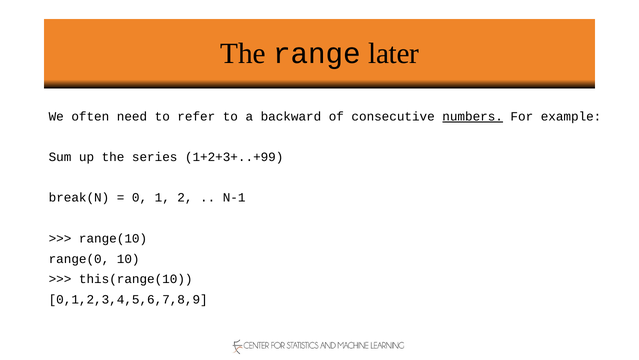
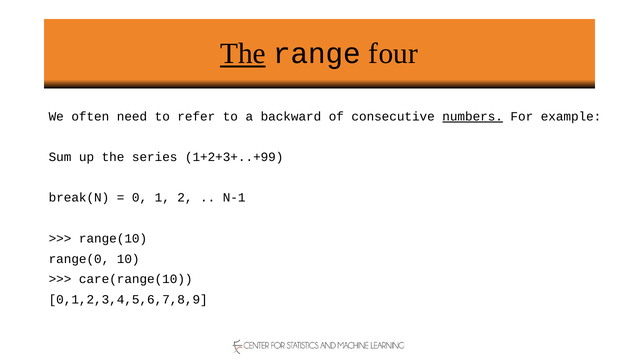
The at (243, 54) underline: none -> present
later: later -> four
this(range(10: this(range(10 -> care(range(10
